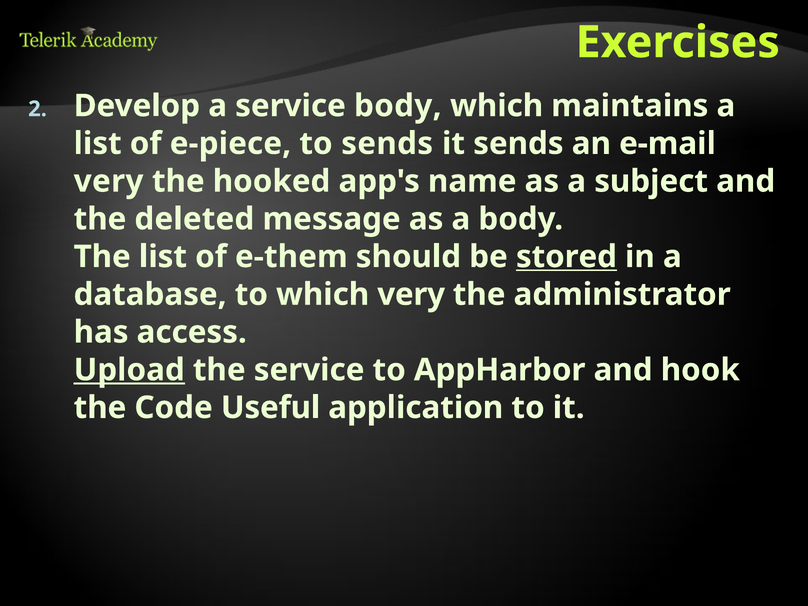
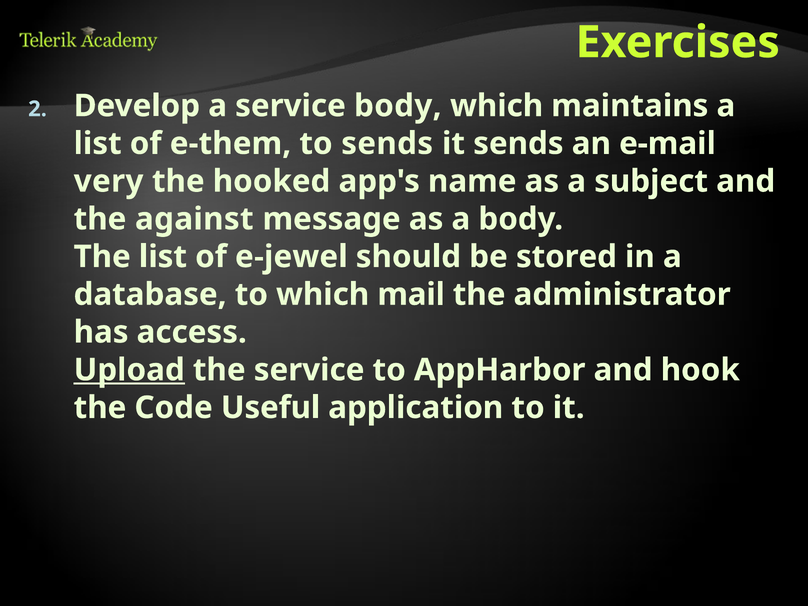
e-piece: e-piece -> e-them
deleted: deleted -> against
e-them: e-them -> e-jewel
stored underline: present -> none
which very: very -> mail
